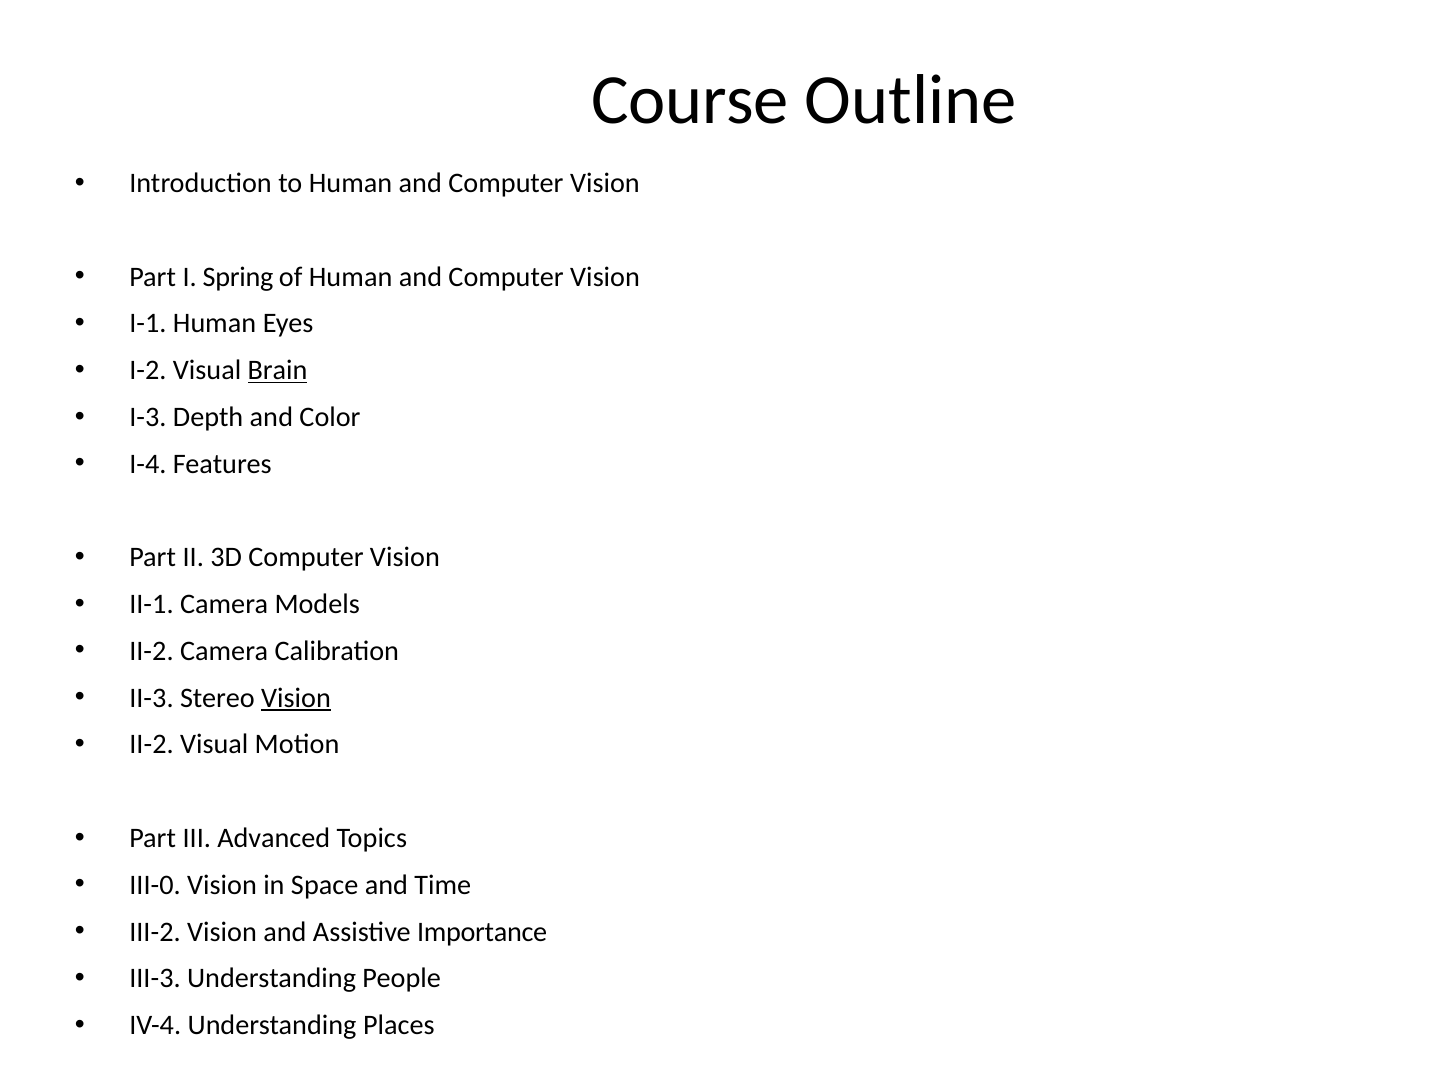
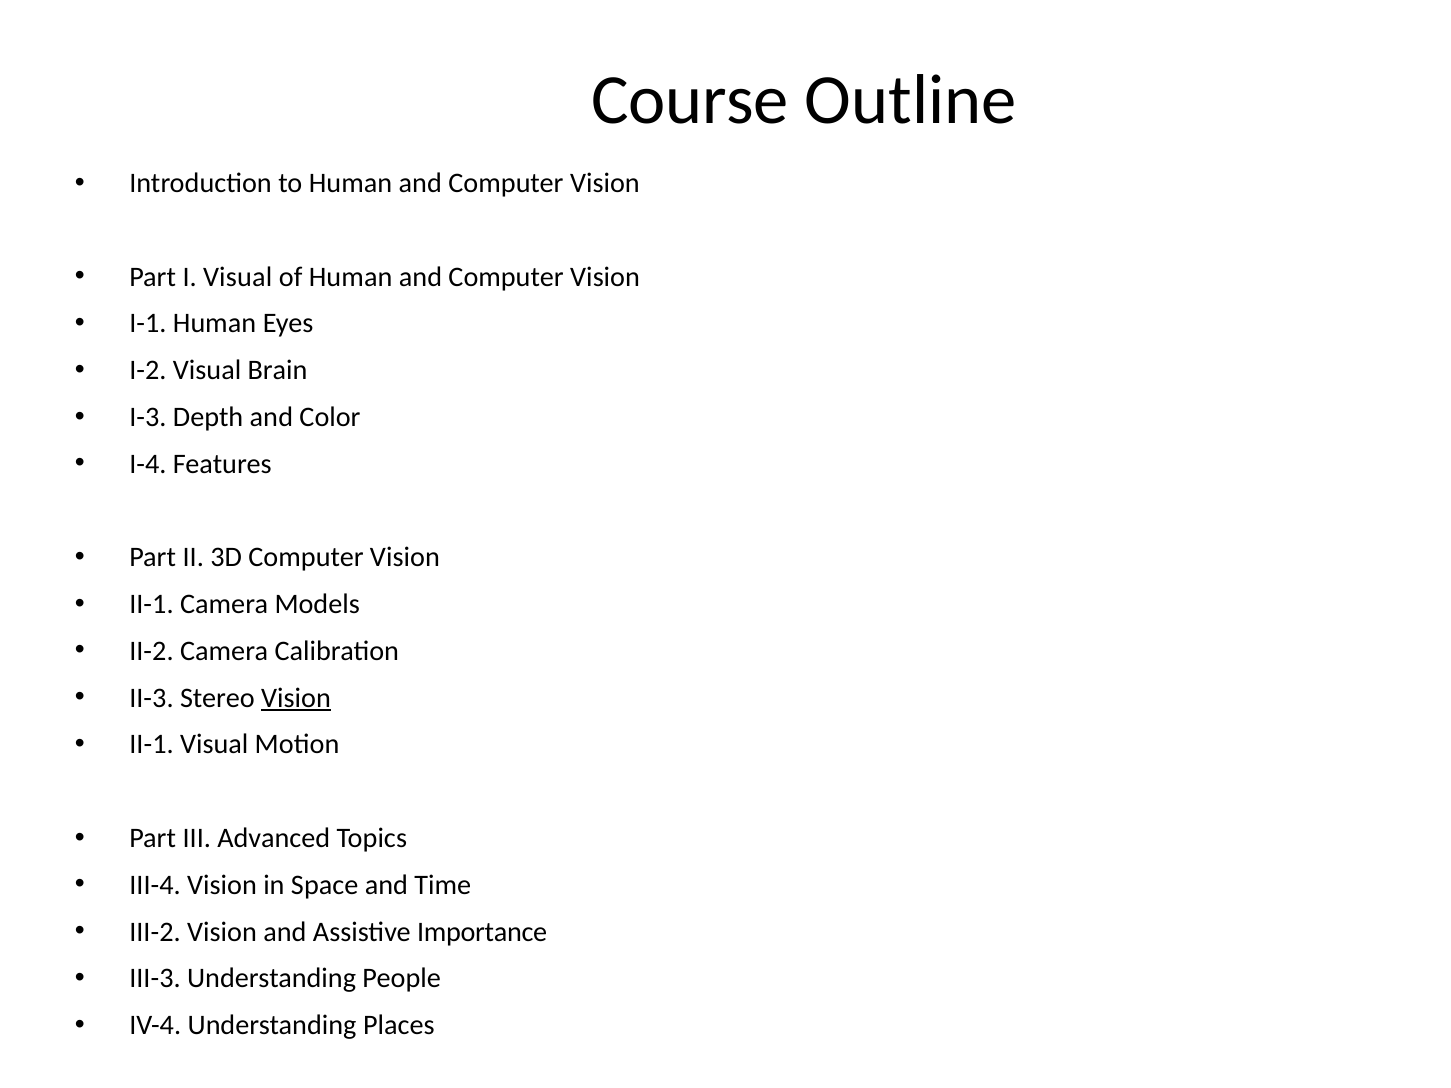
I Spring: Spring -> Visual
Brain underline: present -> none
II-2 at (152, 745): II-2 -> II-1
III-0: III-0 -> III-4
